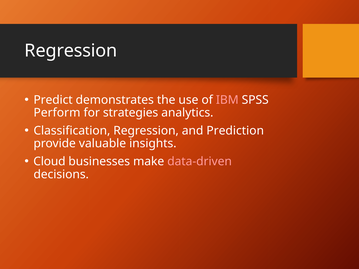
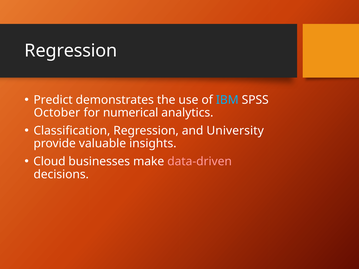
IBM colour: pink -> light blue
Perform: Perform -> October
strategies: strategies -> numerical
Prediction: Prediction -> University
